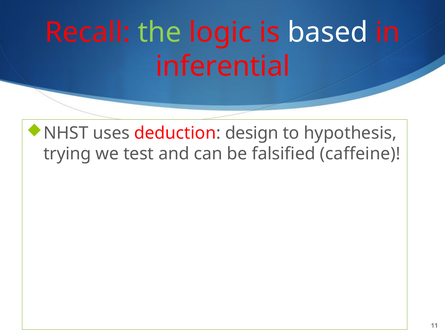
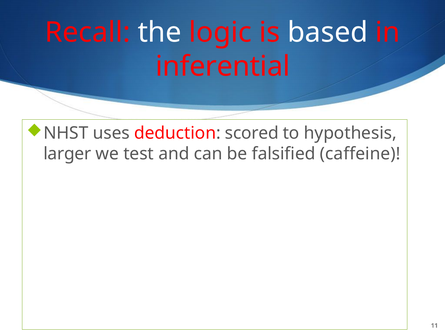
the colour: light green -> white
design: design -> scored
trying: trying -> larger
